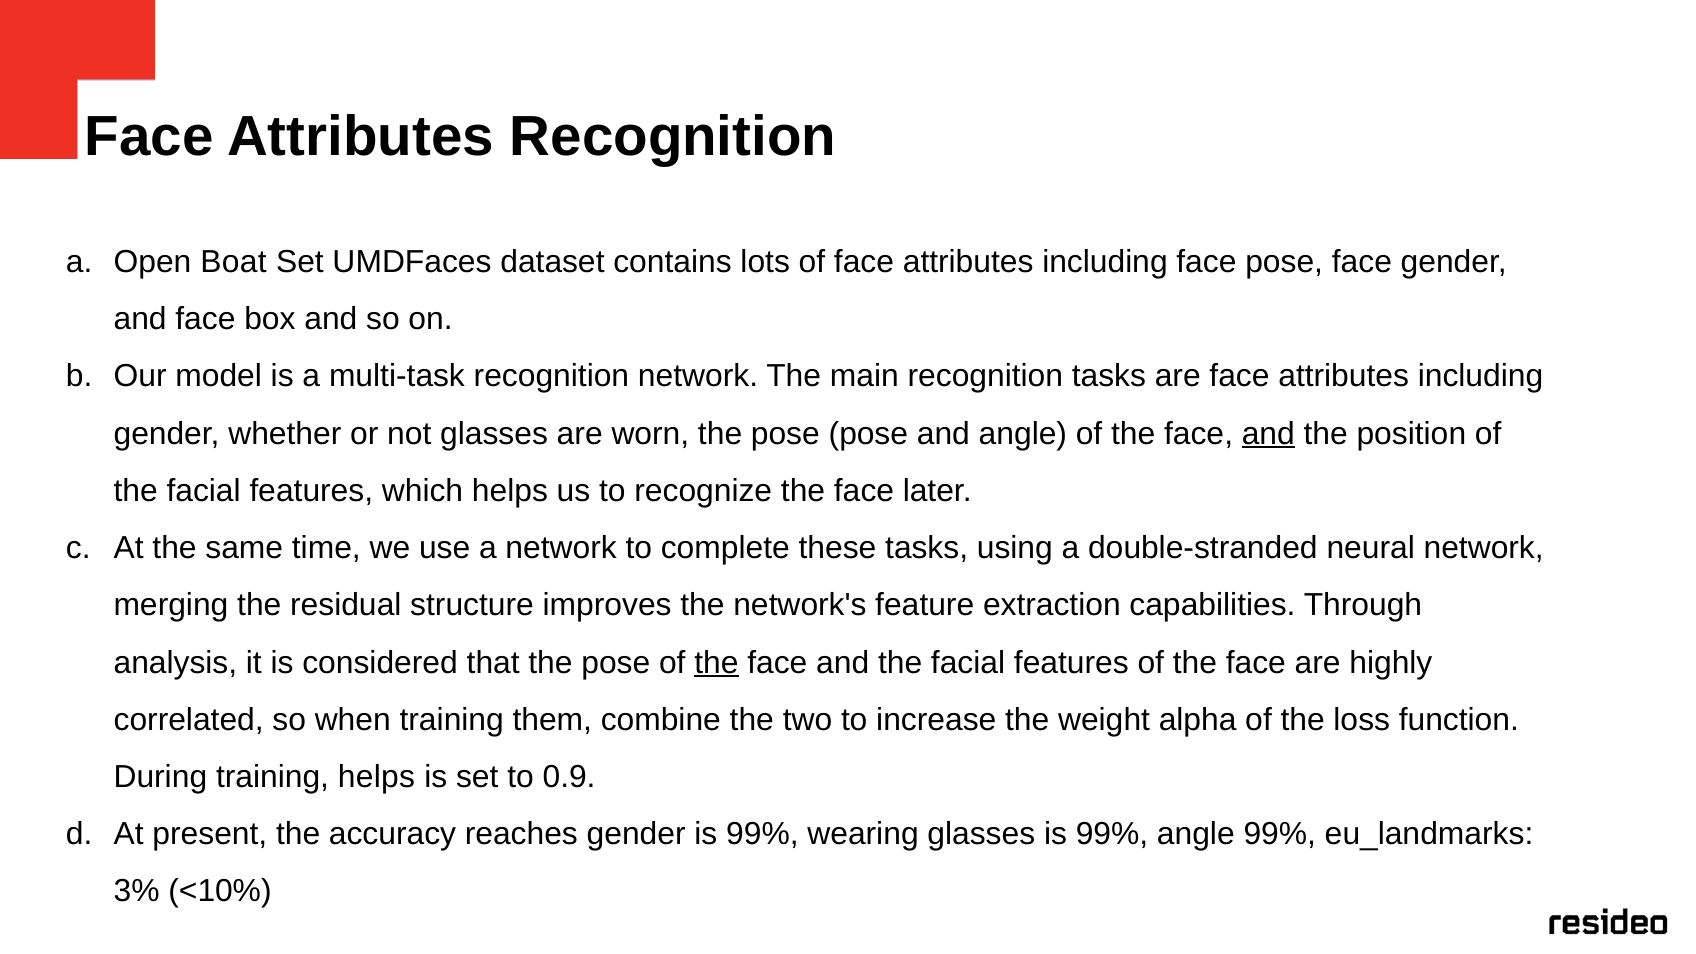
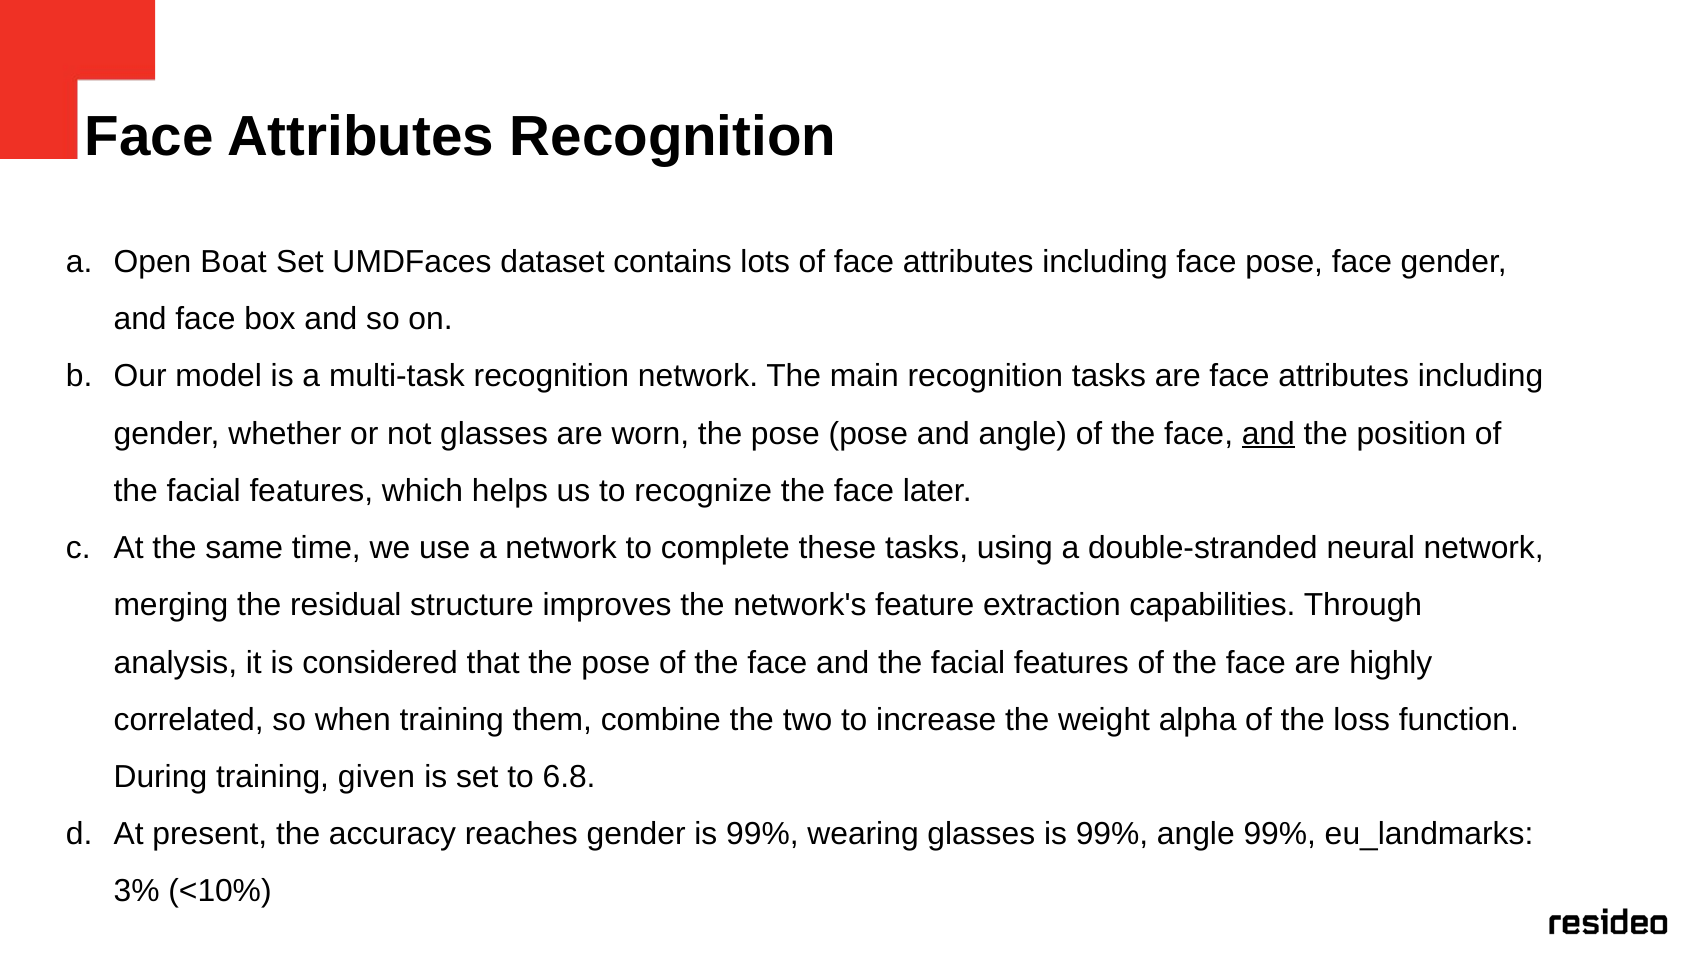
the at (717, 663) underline: present -> none
training helps: helps -> given
0.9: 0.9 -> 6.8
